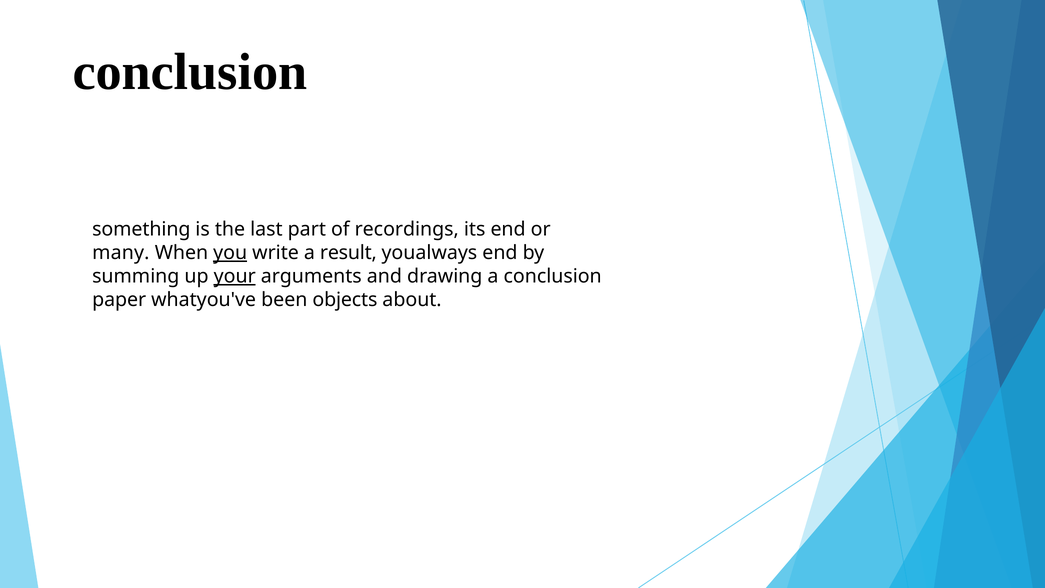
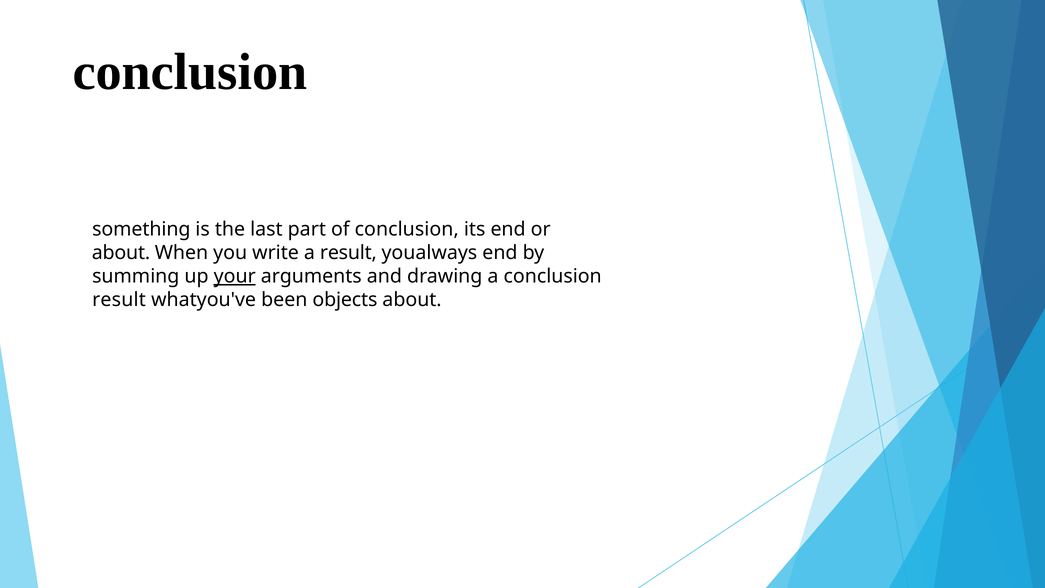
of recordings: recordings -> conclusion
many at (121, 253): many -> about
you underline: present -> none
paper at (119, 300): paper -> result
